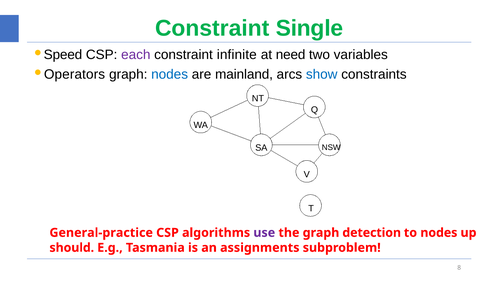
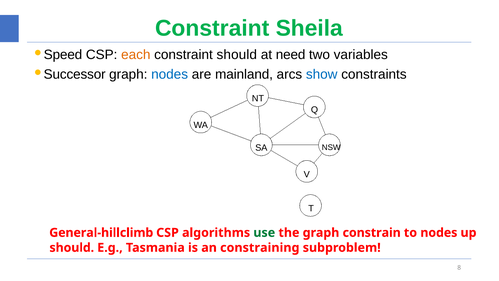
Single: Single -> Sheila
each colour: purple -> orange
constraint infinite: infinite -> should
Operators: Operators -> Successor
General-practice: General-practice -> General-hillclimb
use colour: purple -> green
detection: detection -> constrain
assignments: assignments -> constraining
